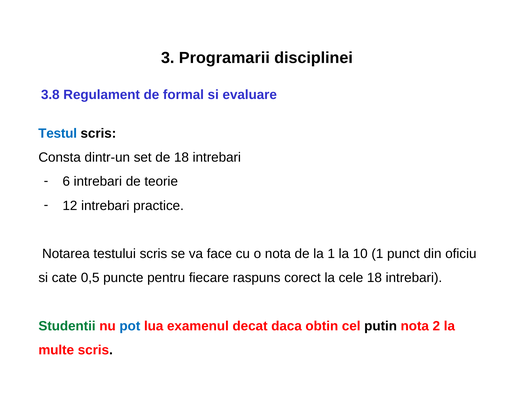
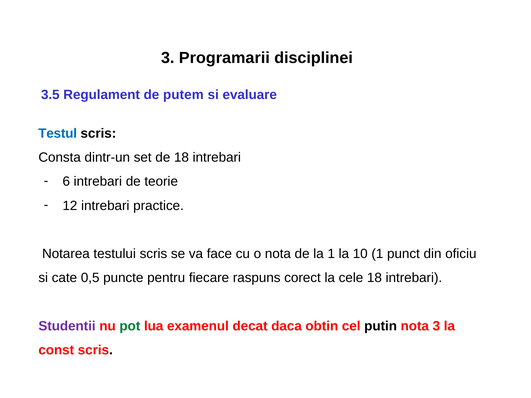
3.8: 3.8 -> 3.5
formal: formal -> putem
Studentii colour: green -> purple
pot colour: blue -> green
nota 2: 2 -> 3
multe: multe -> const
